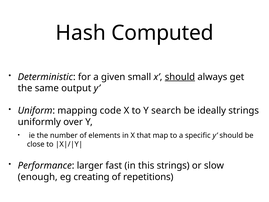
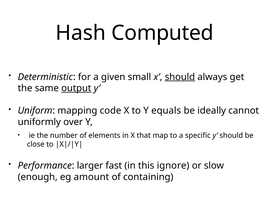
output underline: none -> present
search: search -> equals
ideally strings: strings -> cannot
this strings: strings -> ignore
creating: creating -> amount
repetitions: repetitions -> containing
